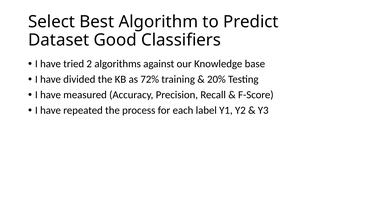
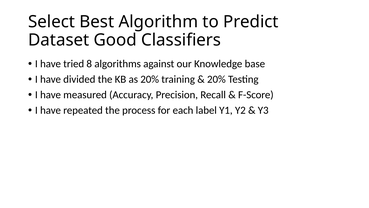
2: 2 -> 8
as 72%: 72% -> 20%
